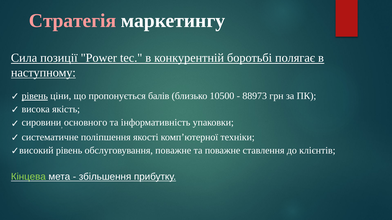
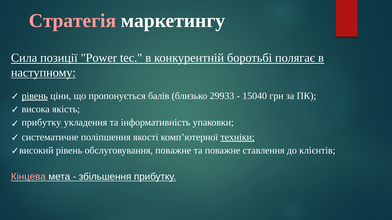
10500: 10500 -> 29933
88973: 88973 -> 15040
сировини at (41, 123): сировини -> прибутку
основного: основного -> укладення
техніки underline: none -> present
Кінцева colour: light green -> pink
